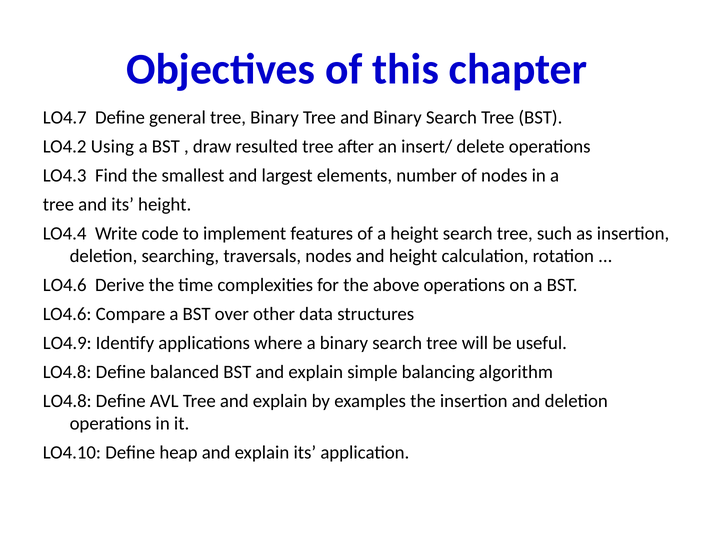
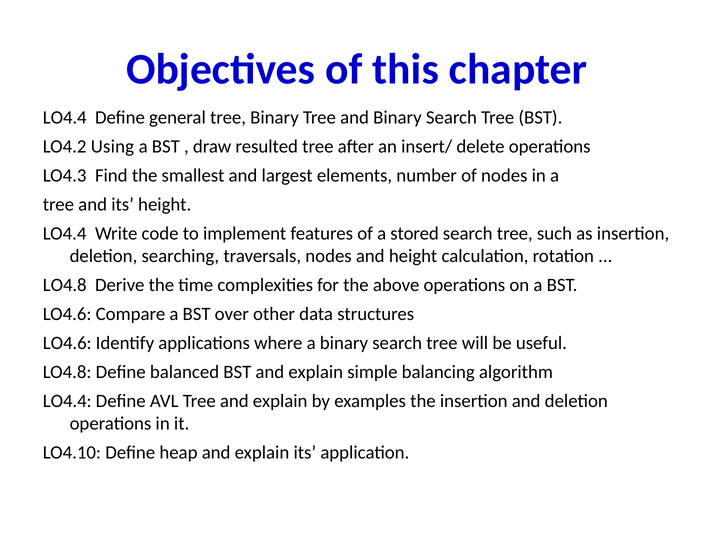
LO4.7 at (65, 117): LO4.7 -> LO4.4
a height: height -> stored
LO4.6 at (65, 285): LO4.6 -> LO4.8
LO4.9 at (67, 343): LO4.9 -> LO4.6
LO4.8 at (67, 401): LO4.8 -> LO4.4
